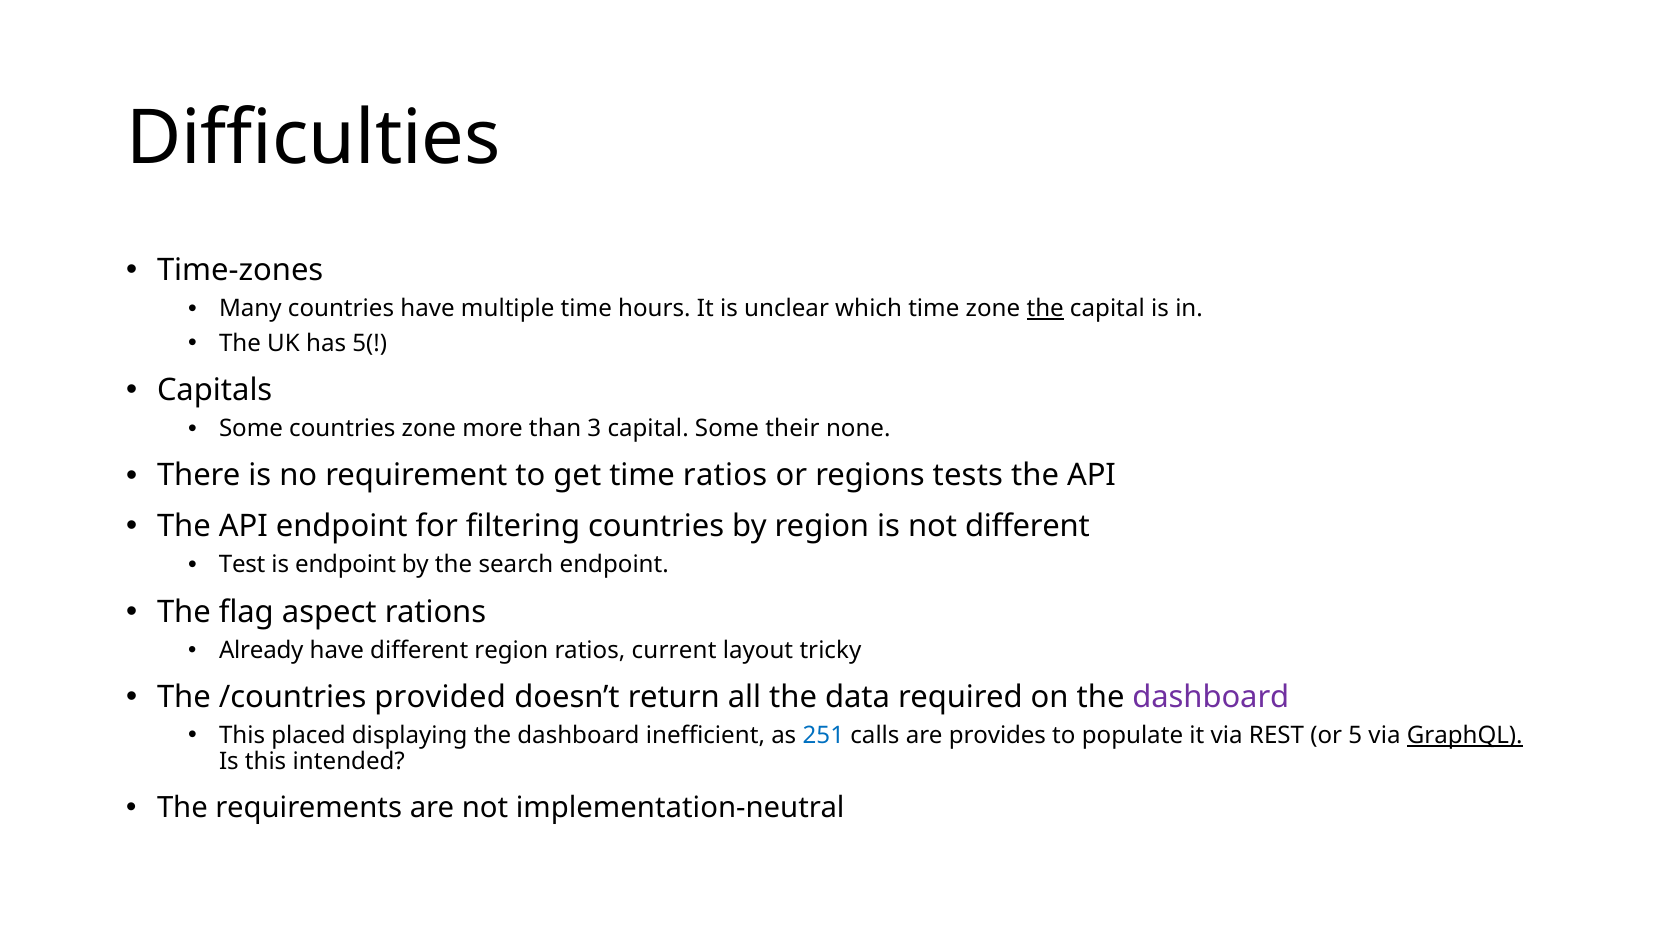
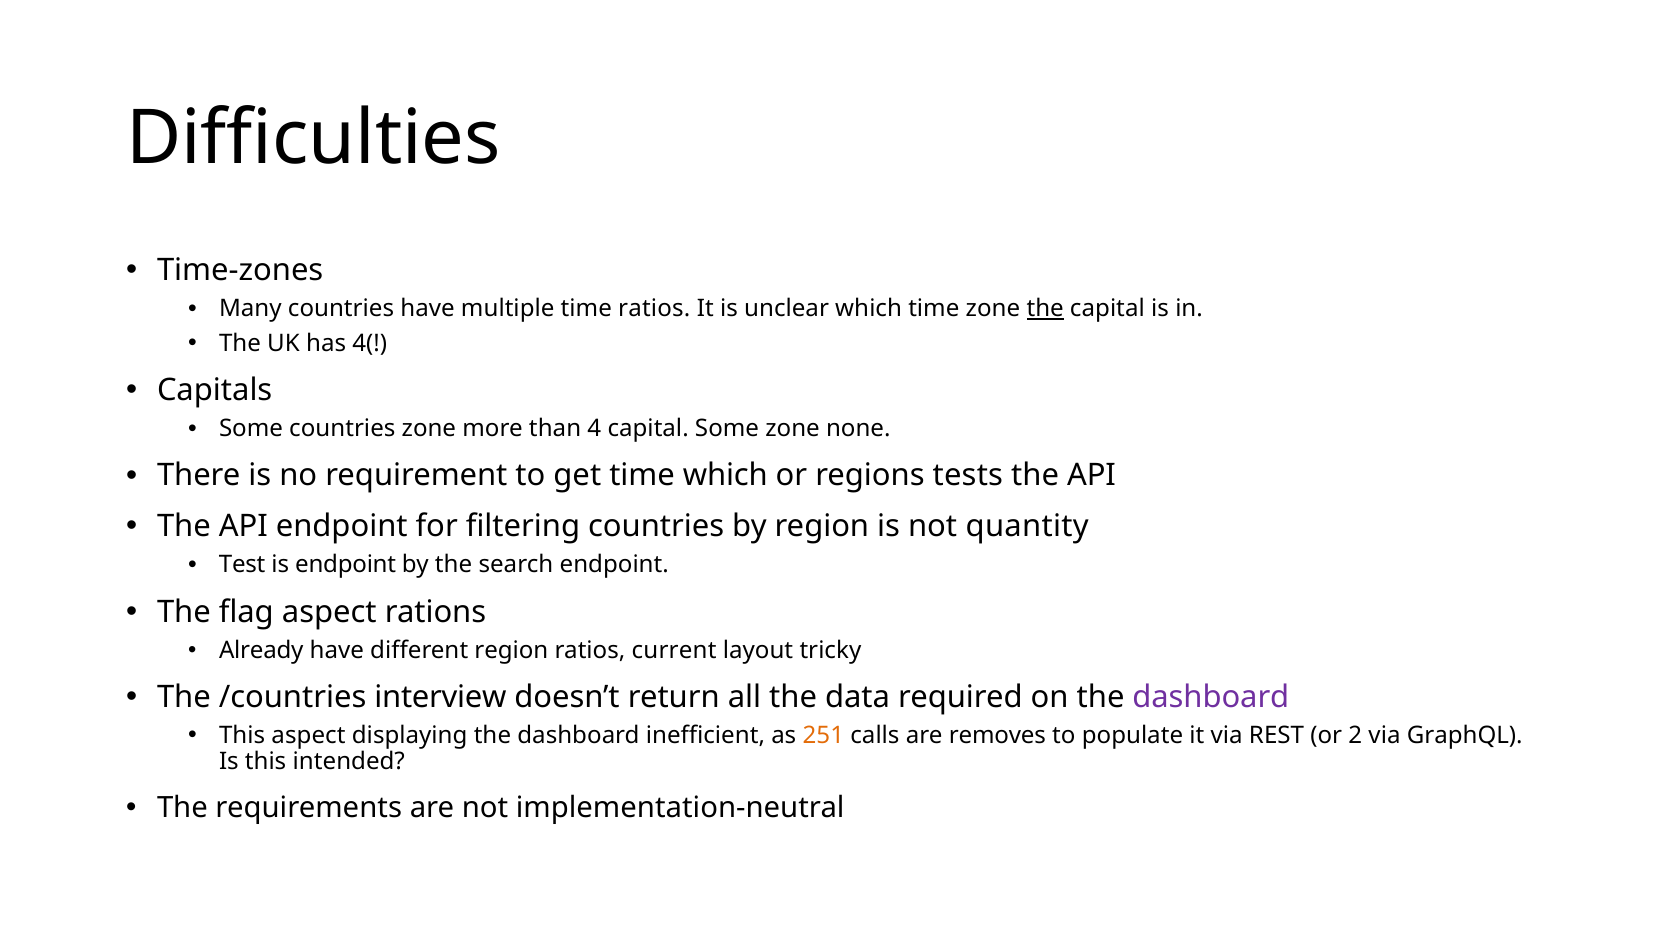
time hours: hours -> ratios
5(: 5( -> 4(
3: 3 -> 4
Some their: their -> zone
time ratios: ratios -> which
not different: different -> quantity
provided: provided -> interview
This placed: placed -> aspect
251 colour: blue -> orange
provides: provides -> removes
5: 5 -> 2
GraphQL underline: present -> none
